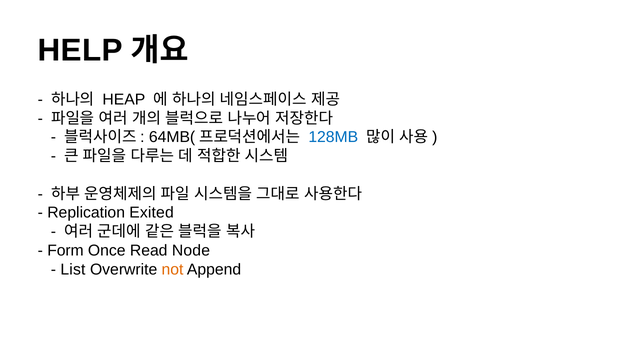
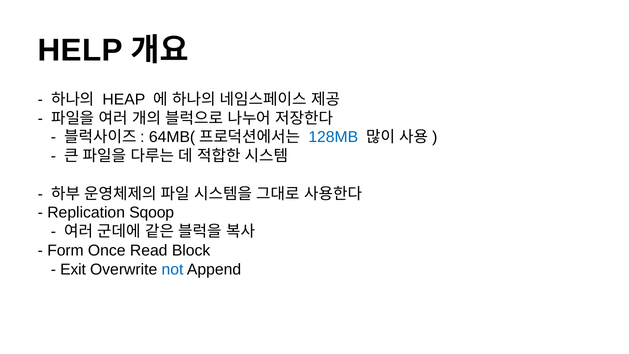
Exited: Exited -> Sqoop
Node: Node -> Block
List: List -> Exit
not colour: orange -> blue
